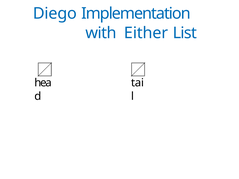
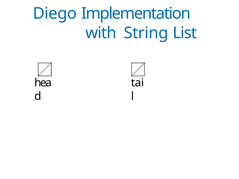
Either: Either -> String
